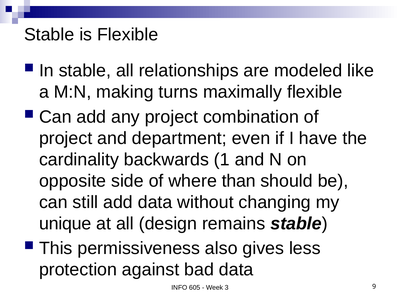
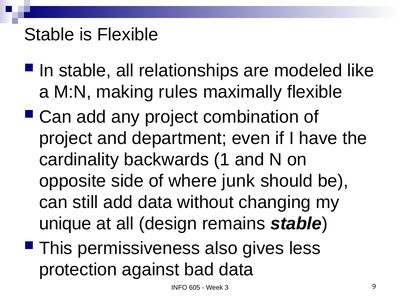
turns: turns -> rules
than: than -> junk
